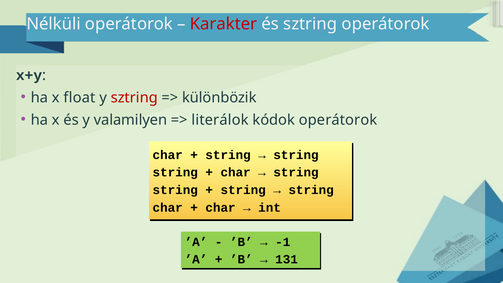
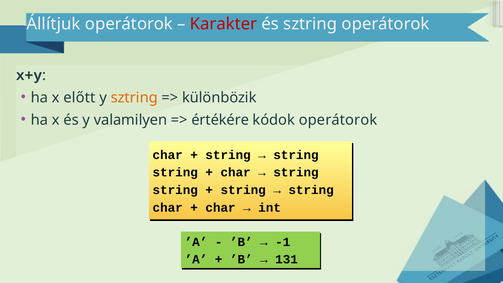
Nélküli: Nélküli -> Állítjuk
float: float -> előtt
sztring at (134, 98) colour: red -> orange
literálok: literálok -> értékére
